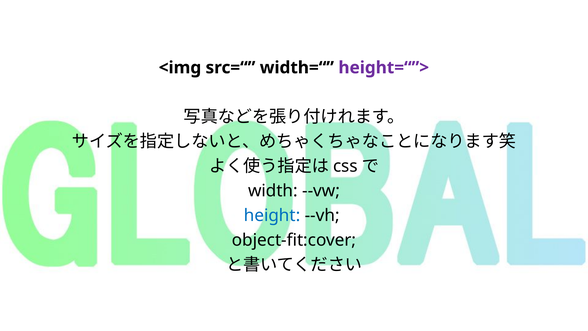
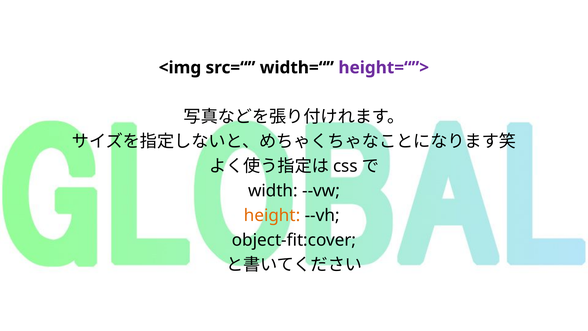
height colour: blue -> orange
